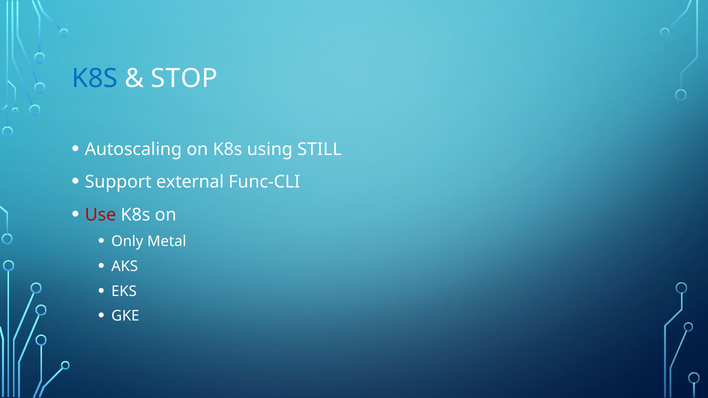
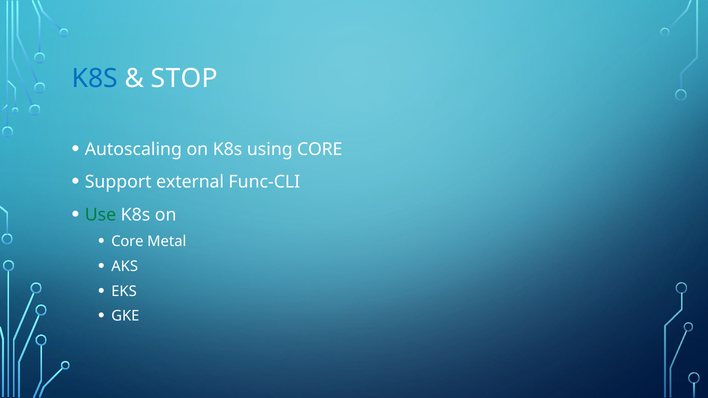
using STILL: STILL -> CORE
Use colour: red -> green
Only at (127, 242): Only -> Core
